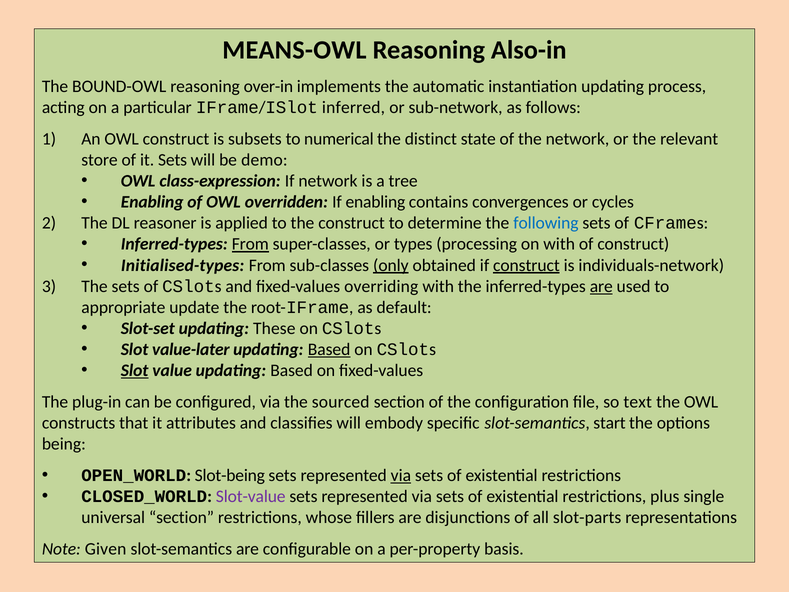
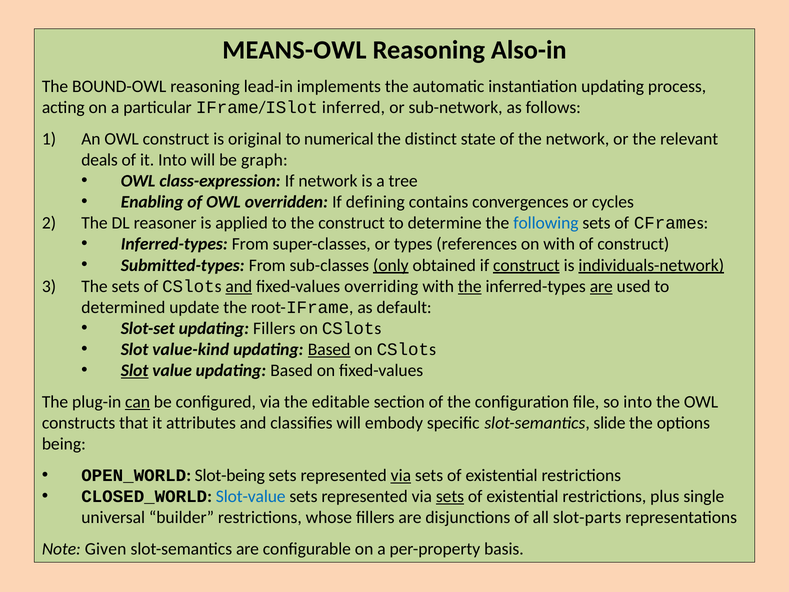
over-in: over-in -> lead-in
subsets: subsets -> original
store: store -> deals
it Sets: Sets -> Into
demo: demo -> graph
If enabling: enabling -> defining
From at (250, 244) underline: present -> none
processing: processing -> references
Initialised-types: Initialised-types -> Submitted-types
individuals-network underline: none -> present
and at (239, 286) underline: none -> present
the at (470, 286) underline: none -> present
appropriate: appropriate -> determined
updating These: These -> Fillers
value-later: value-later -> value-kind
can underline: none -> present
sourced: sourced -> editable
so text: text -> into
start: start -> slide
Slot-value colour: purple -> blue
sets at (450, 496) underline: none -> present
universal section: section -> builder
